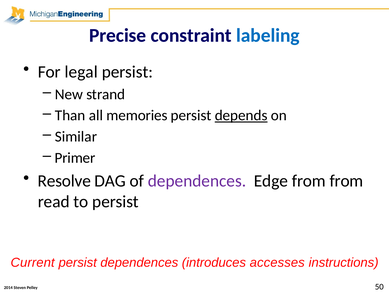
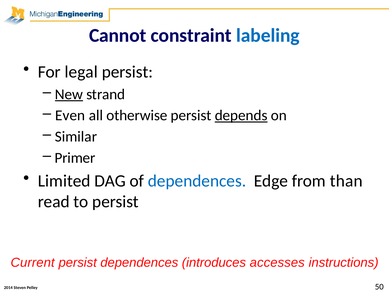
Precise: Precise -> Cannot
New underline: none -> present
Than: Than -> Even
memories: memories -> otherwise
Resolve: Resolve -> Limited
dependences at (197, 181) colour: purple -> blue
from from: from -> than
